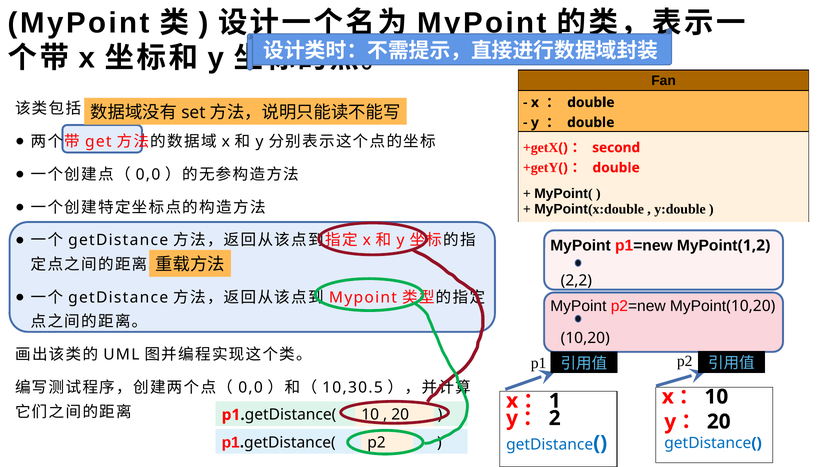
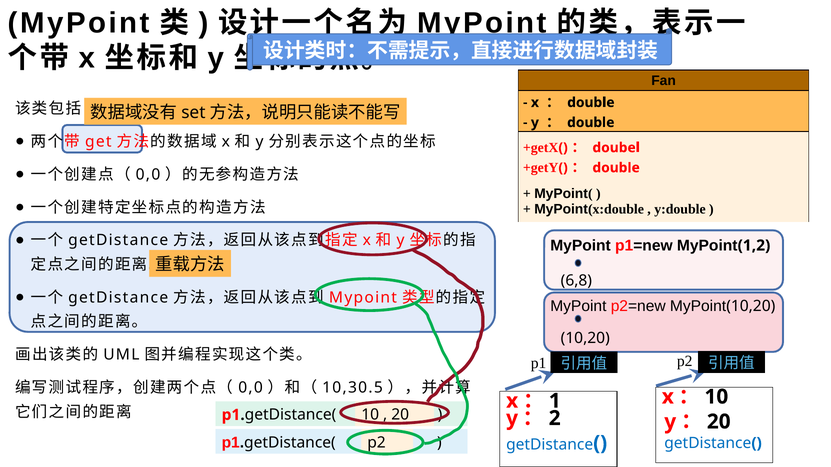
second: second -> doubel
2,2: 2,2 -> 6,8
